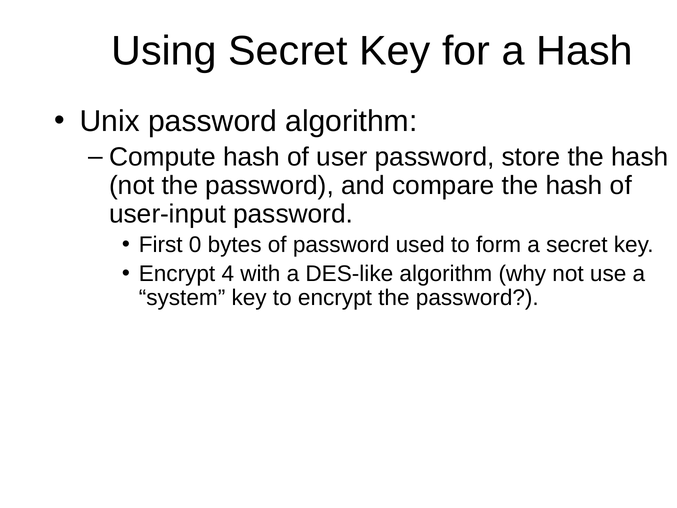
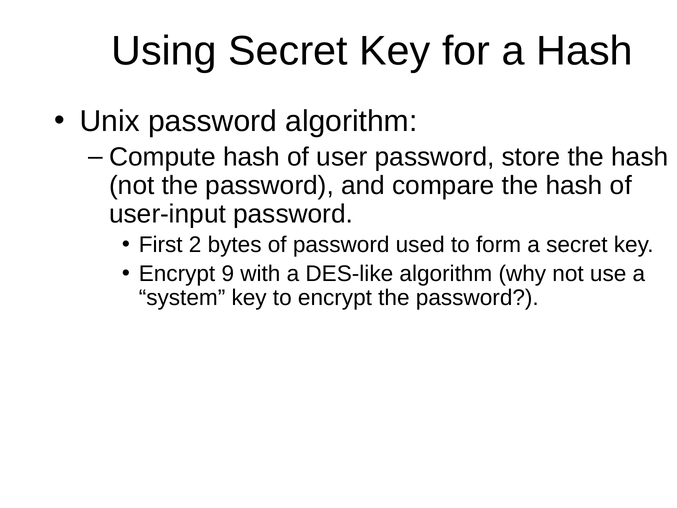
0: 0 -> 2
4: 4 -> 9
